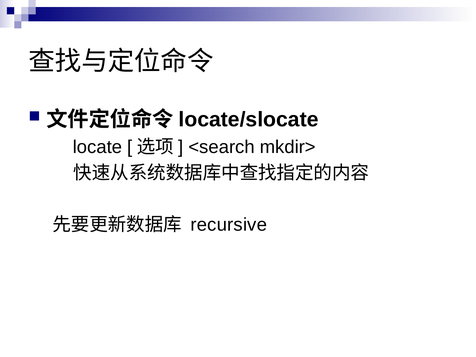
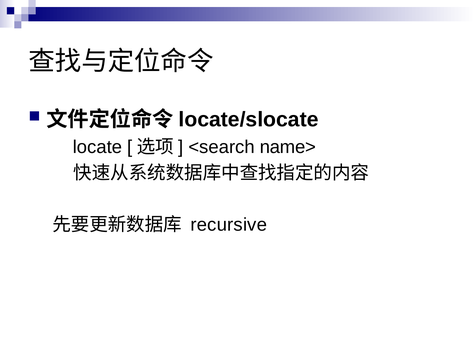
mkdir>: mkdir> -> name>
